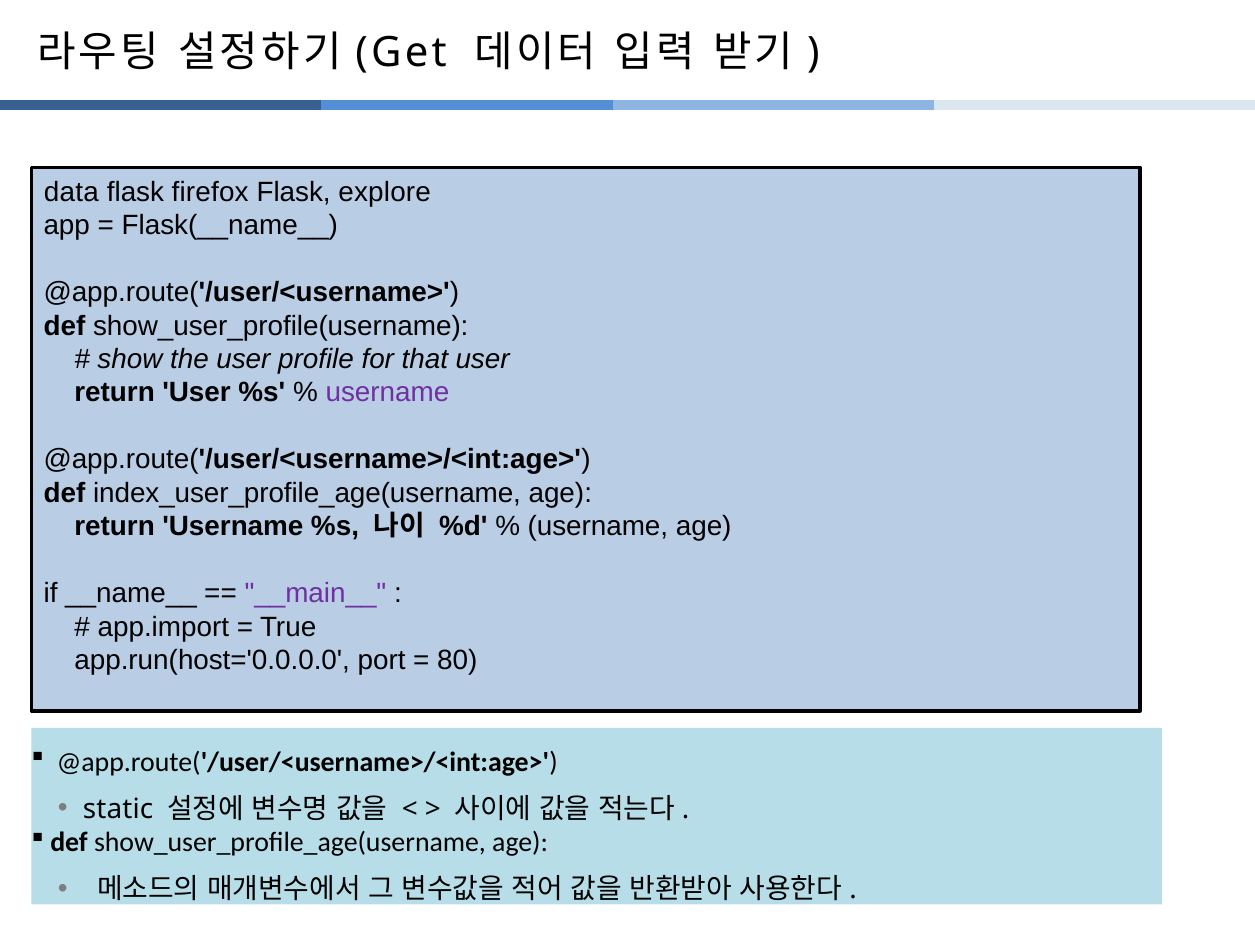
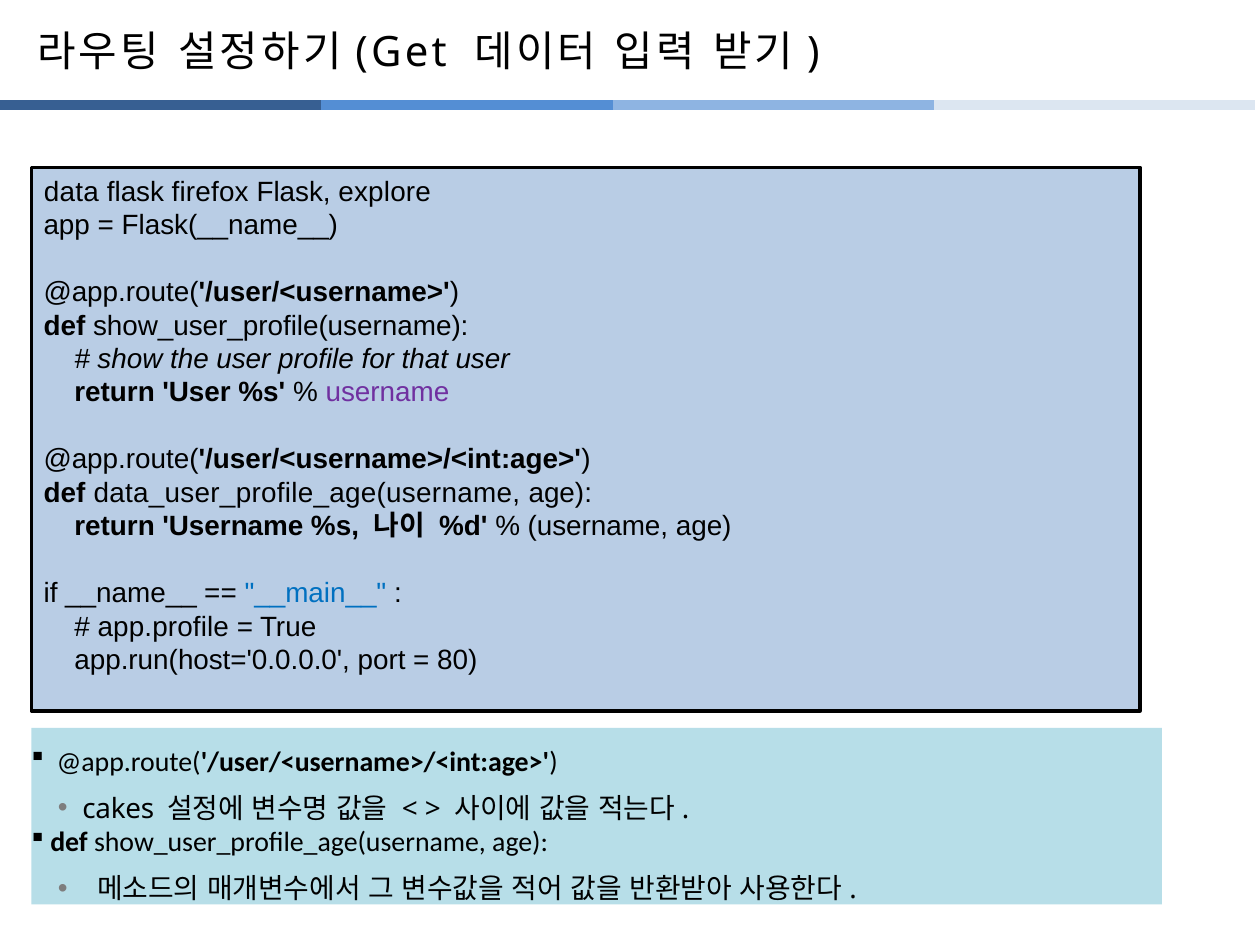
index_user_profile_age(username: index_user_profile_age(username -> data_user_profile_age(username
__main__ colour: purple -> blue
app.import: app.import -> app.profile
static: static -> cakes
